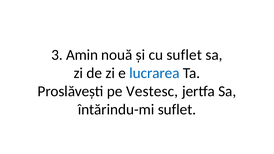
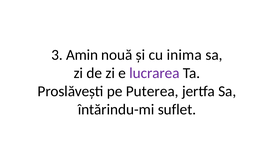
cu suflet: suflet -> inima
lucrarea colour: blue -> purple
Vestesc: Vestesc -> Puterea
